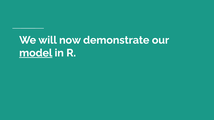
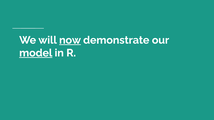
now underline: none -> present
